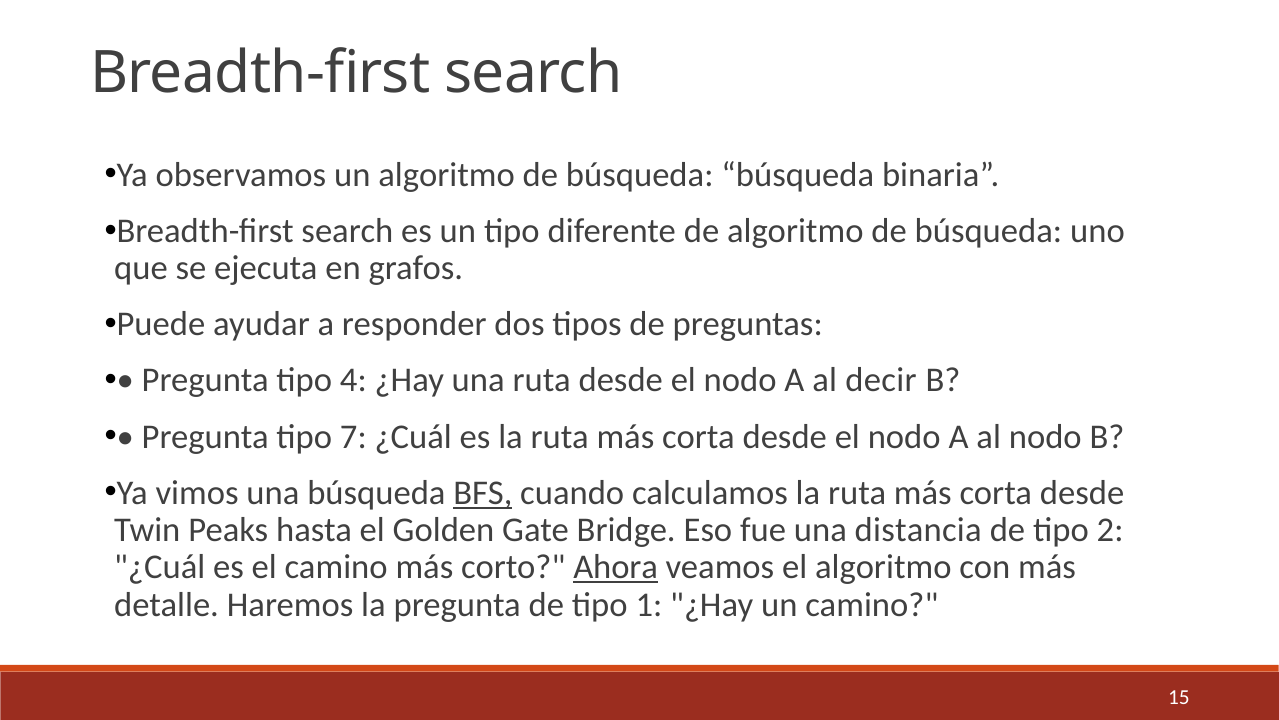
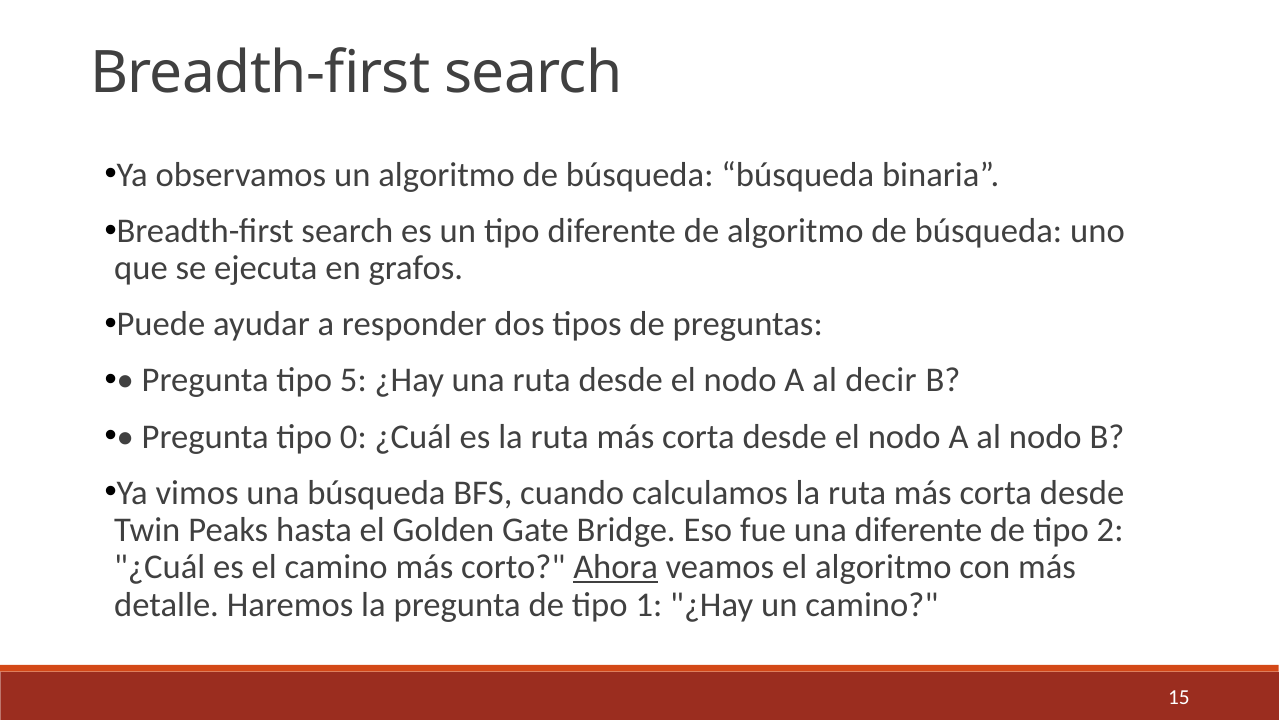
4: 4 -> 5
7: 7 -> 0
BFS underline: present -> none
una distancia: distancia -> diferente
